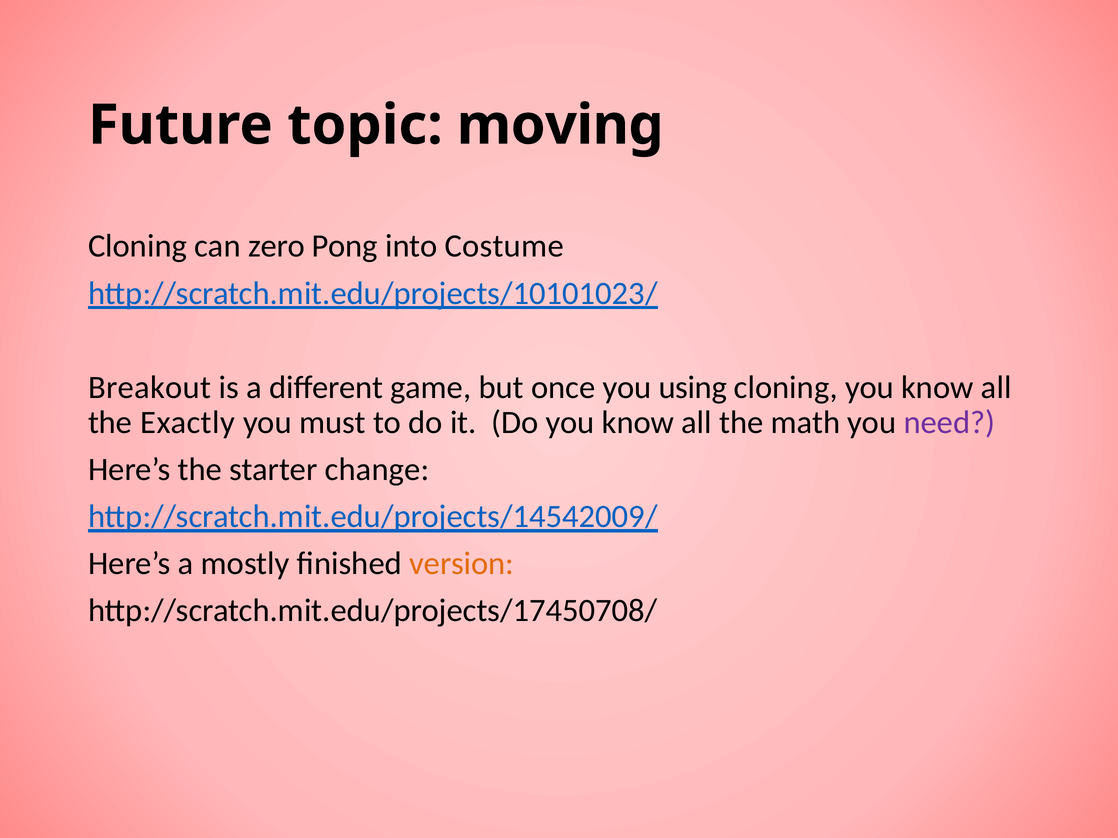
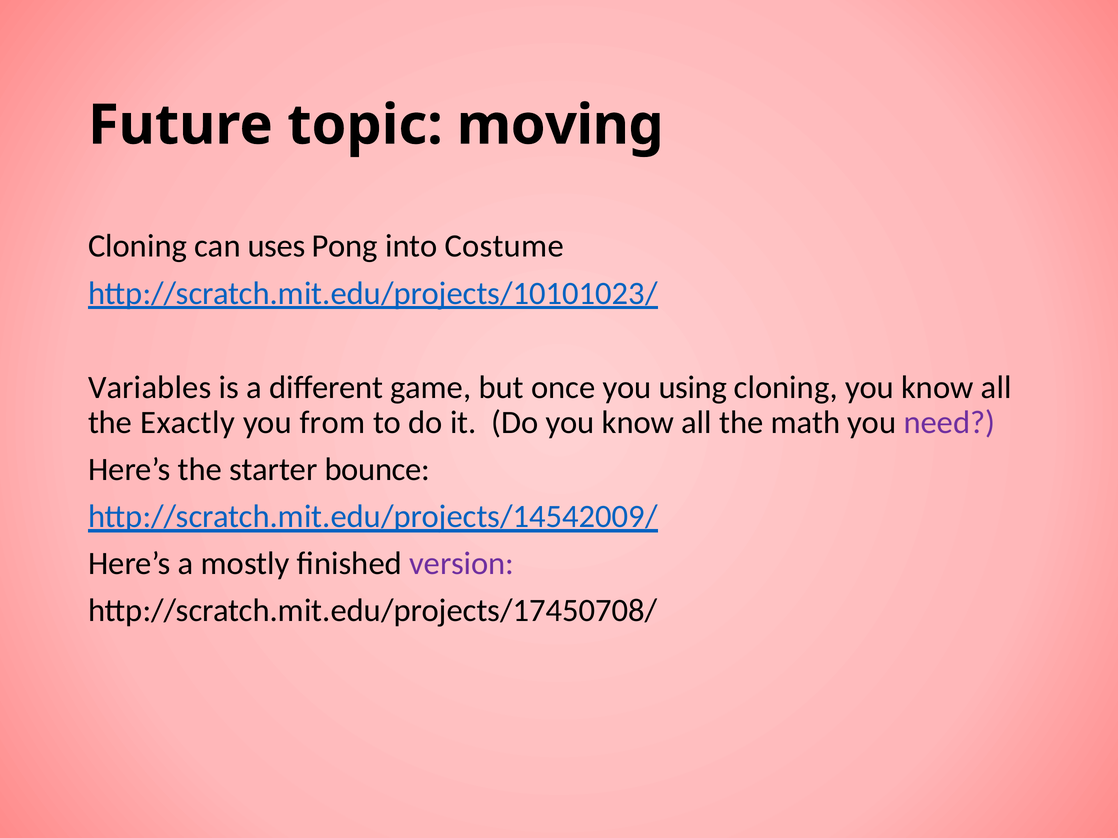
zero: zero -> uses
Breakout: Breakout -> Variables
must: must -> from
change: change -> bounce
version colour: orange -> purple
